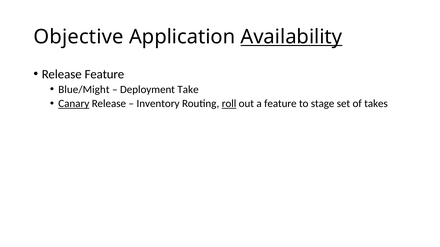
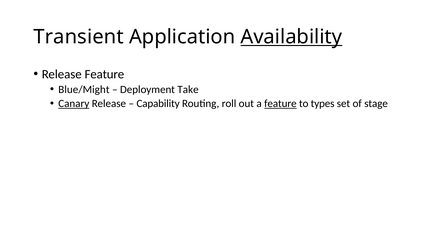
Objective: Objective -> Transient
Inventory: Inventory -> Capability
roll underline: present -> none
feature at (280, 104) underline: none -> present
stage: stage -> types
takes: takes -> stage
